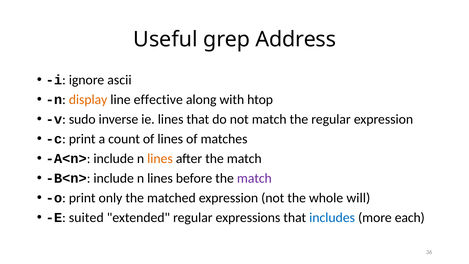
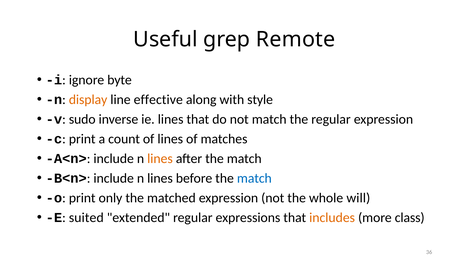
Address: Address -> Remote
ascii: ascii -> byte
htop: htop -> style
match at (254, 178) colour: purple -> blue
includes colour: blue -> orange
each: each -> class
